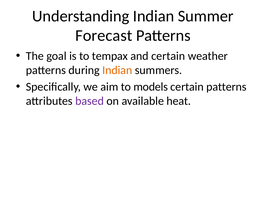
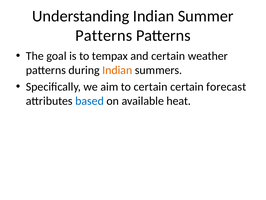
Forecast at (104, 35): Forecast -> Patterns
to models: models -> certain
certain patterns: patterns -> forecast
based colour: purple -> blue
